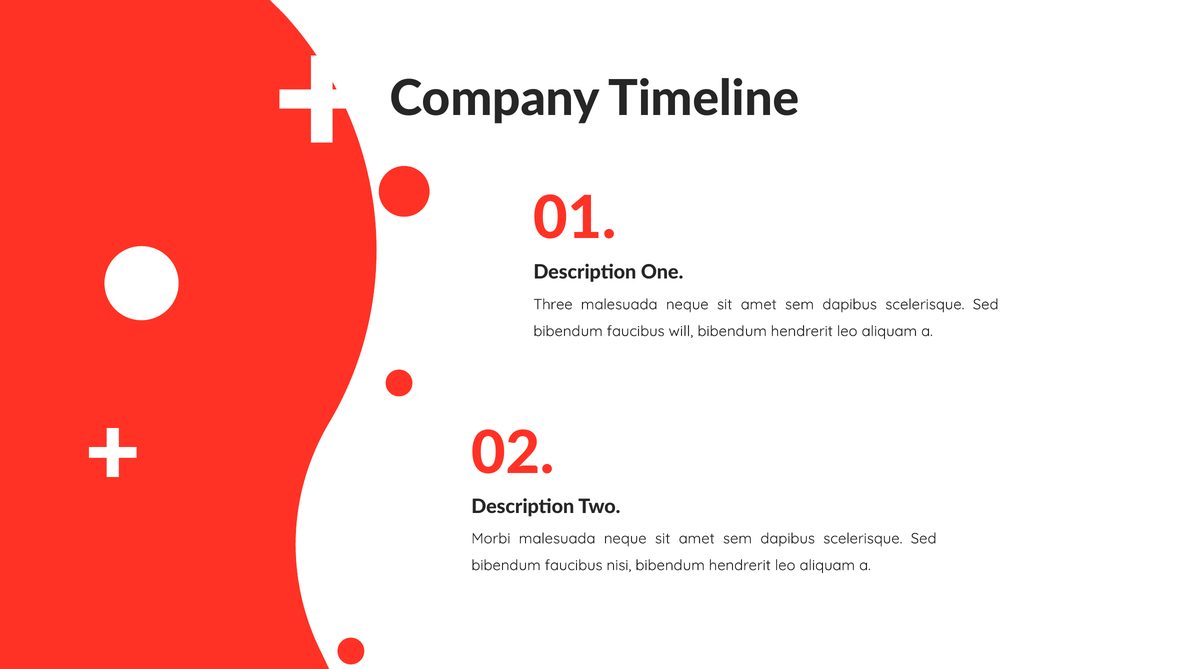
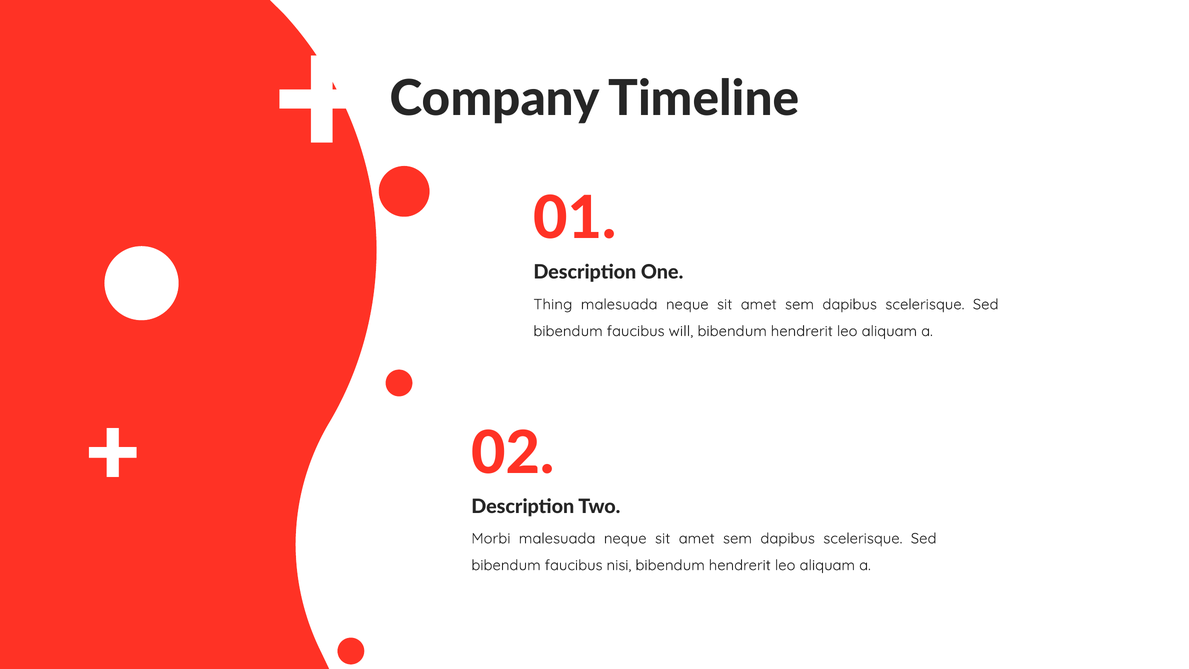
Three: Three -> Thing
